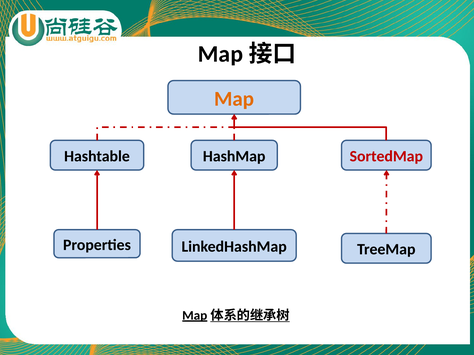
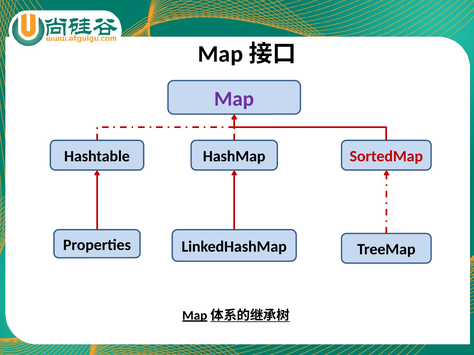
Map colour: orange -> purple
